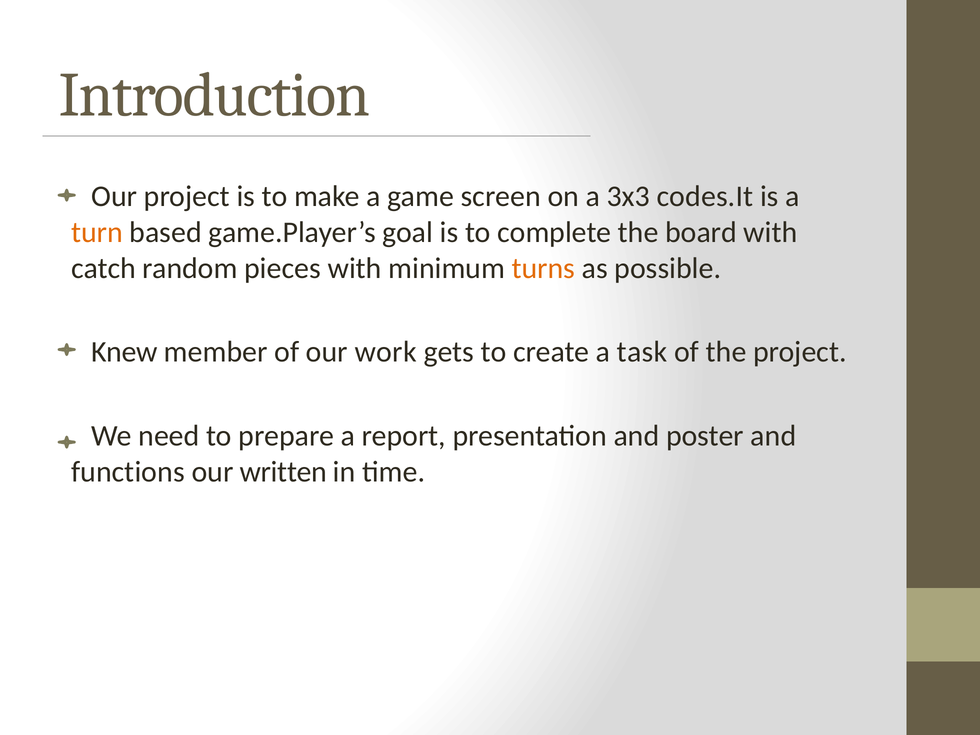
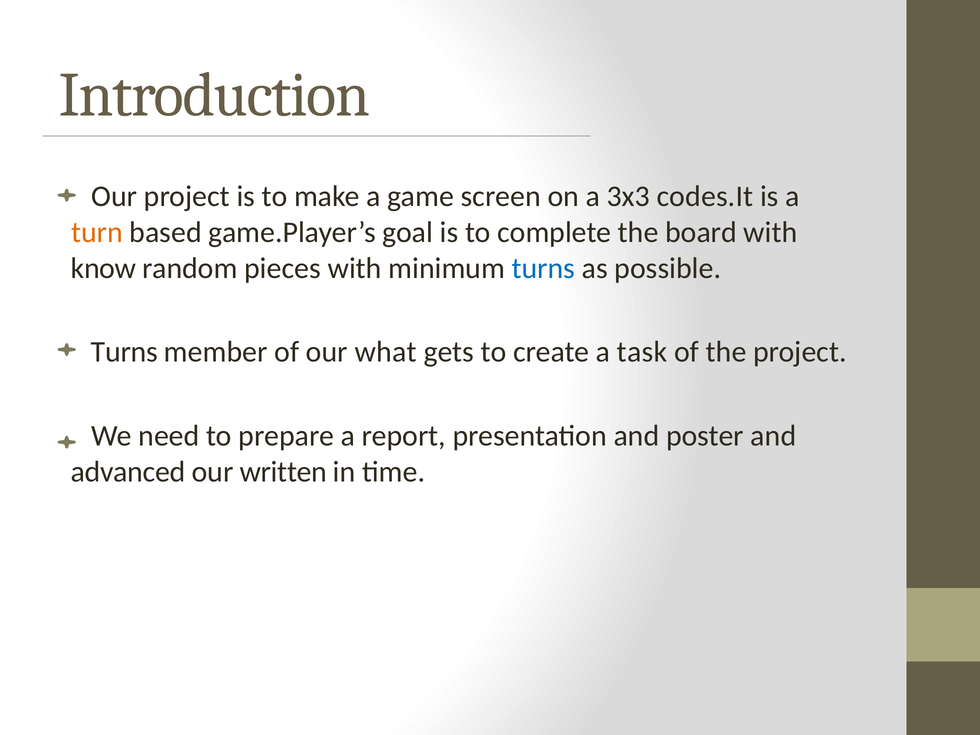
catch: catch -> know
turns at (543, 268) colour: orange -> blue
Knew at (124, 352): Knew -> Turns
work: work -> what
functions: functions -> advanced
